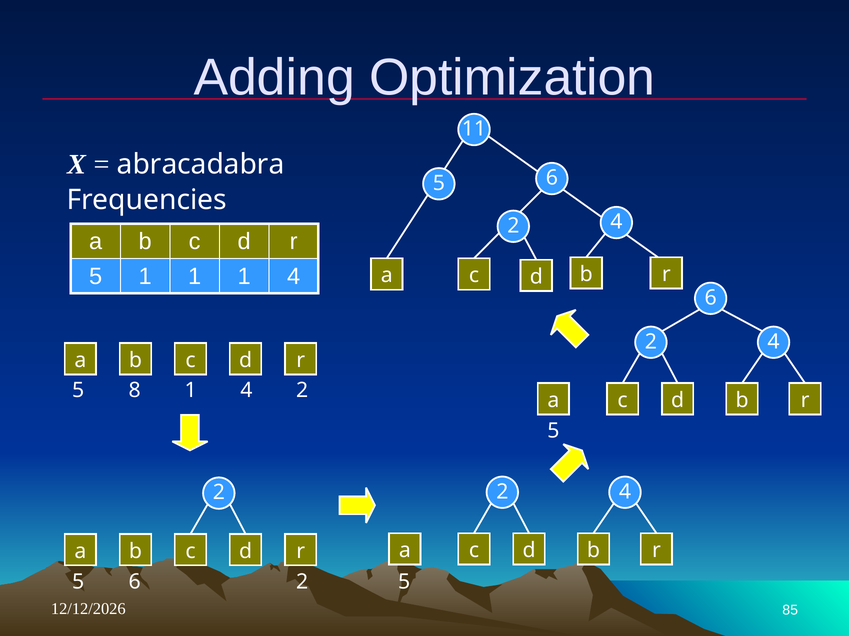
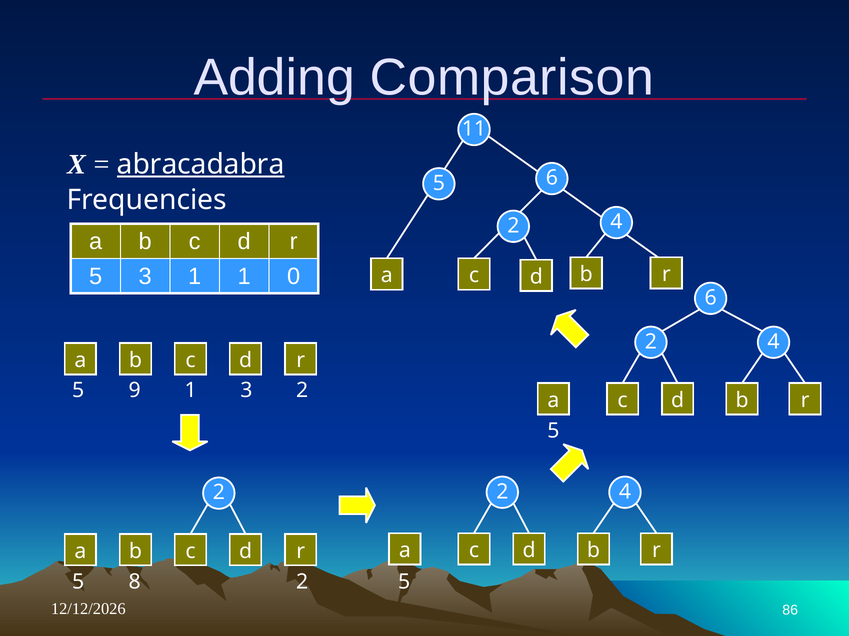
Optimization: Optimization -> Comparison
abracadabra underline: none -> present
5 1: 1 -> 3
1 1 4: 4 -> 0
8: 8 -> 9
4 at (246, 391): 4 -> 3
5 6: 6 -> 8
85: 85 -> 86
